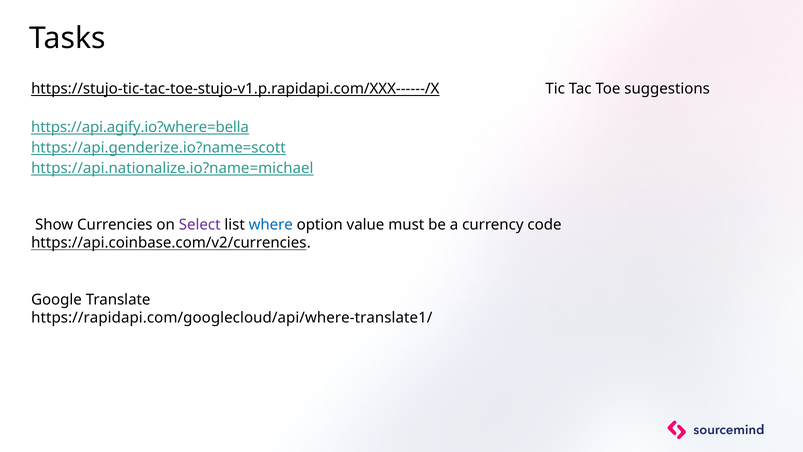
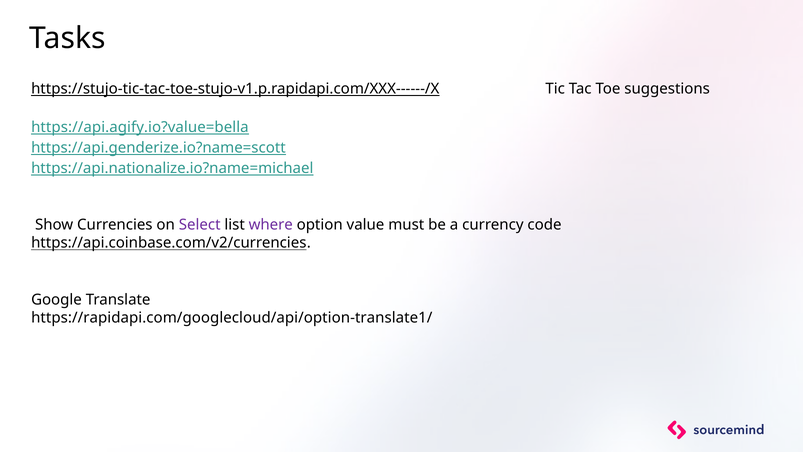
https://api.agify.io?where=bella: https://api.agify.io?where=bella -> https://api.agify.io?value=bella
where colour: blue -> purple
https://rapidapi.com/googlecloud/api/where-translate1/: https://rapidapi.com/googlecloud/api/where-translate1/ -> https://rapidapi.com/googlecloud/api/option-translate1/
